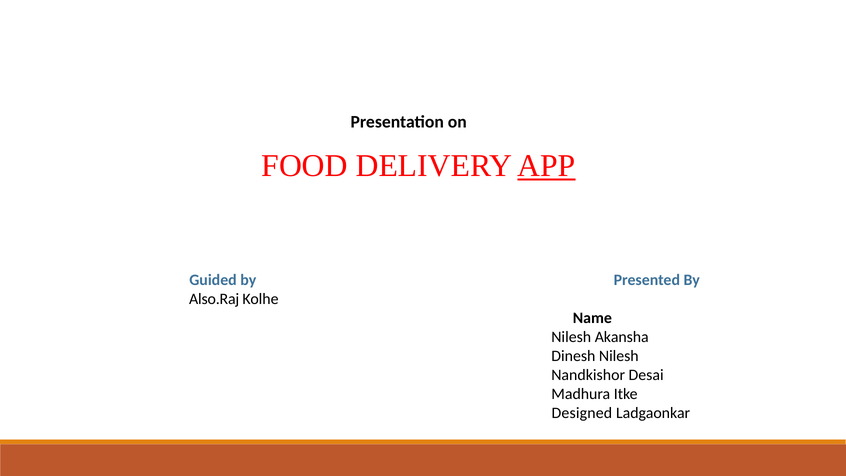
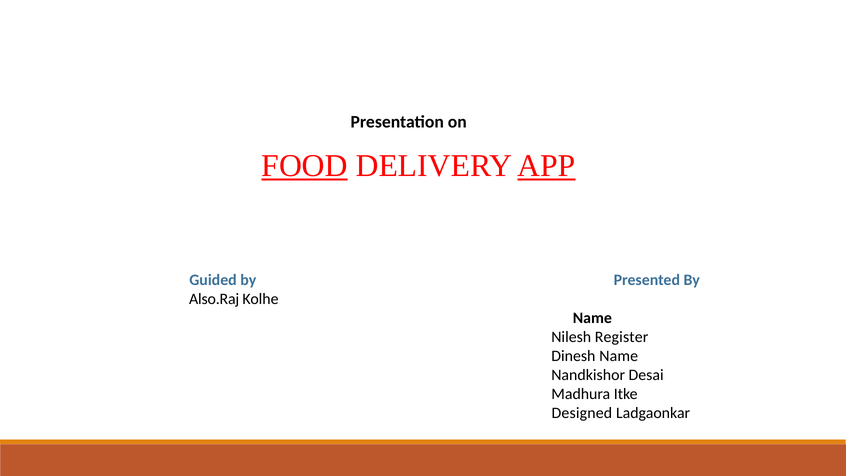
FOOD underline: none -> present
Akansha: Akansha -> Register
Dinesh Nilesh: Nilesh -> Name
